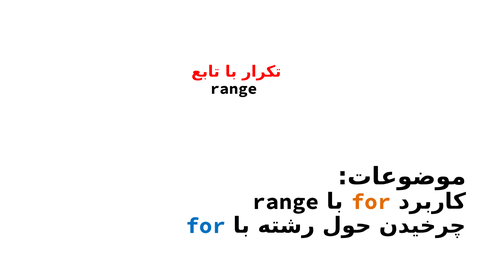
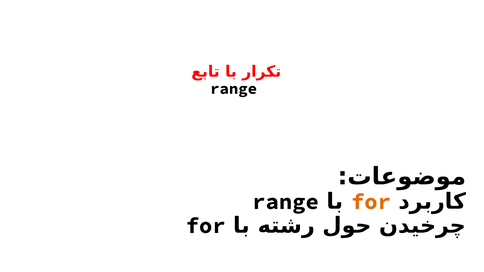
for at (206, 226) colour: blue -> black
